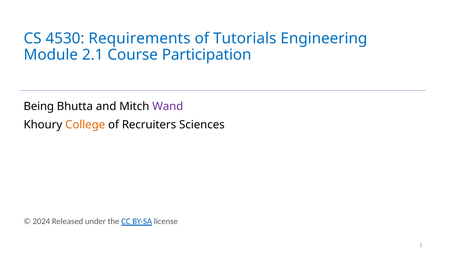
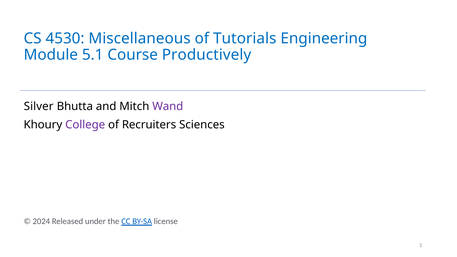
Requirements: Requirements -> Miscellaneous
2.1: 2.1 -> 5.1
Participation: Participation -> Productively
Being: Being -> Silver
College colour: orange -> purple
